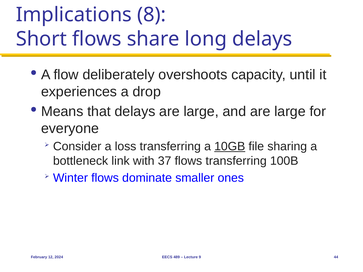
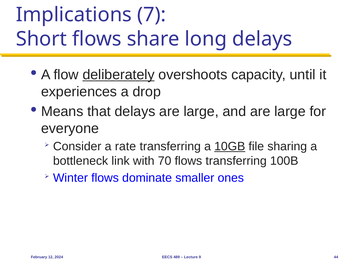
8: 8 -> 7
deliberately underline: none -> present
loss: loss -> rate
37: 37 -> 70
